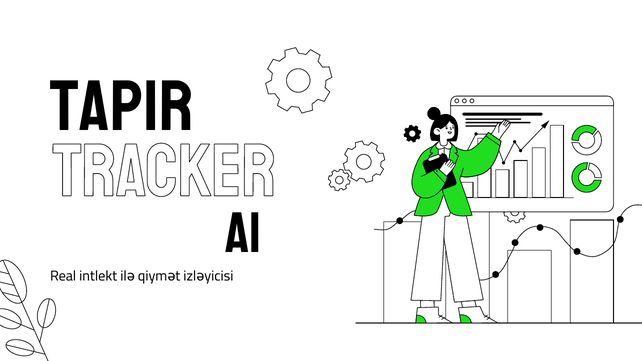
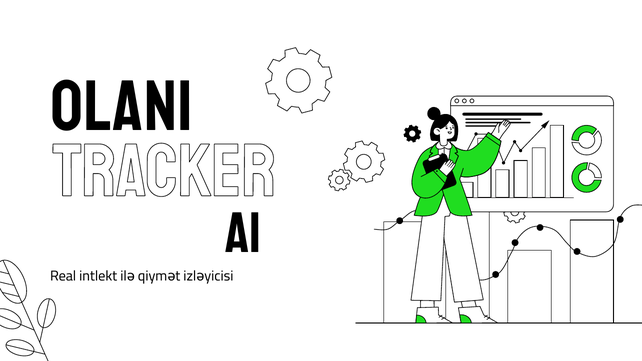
Tapır: Tapır -> Olanı
